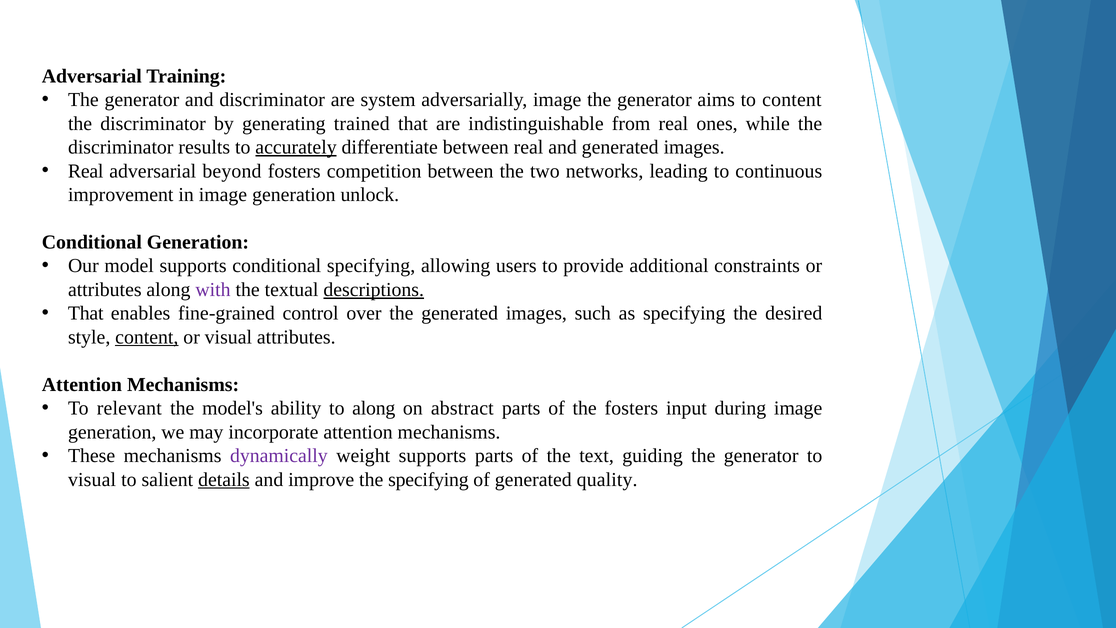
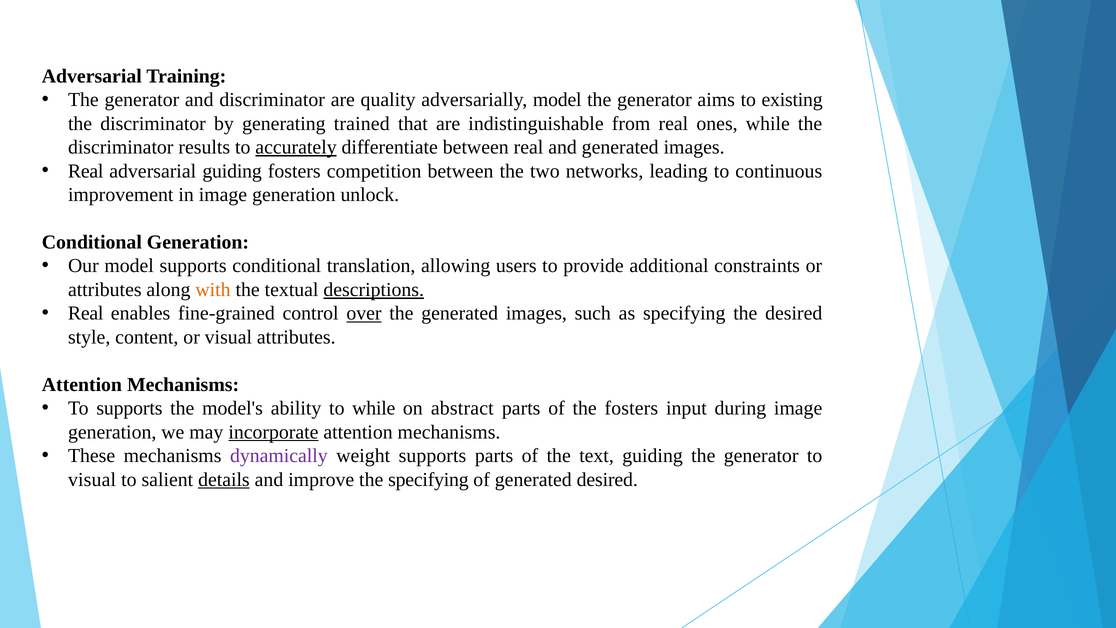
system: system -> quality
adversarially image: image -> model
to content: content -> existing
adversarial beyond: beyond -> guiding
conditional specifying: specifying -> translation
with colour: purple -> orange
That at (86, 313): That -> Real
over underline: none -> present
content at (147, 337) underline: present -> none
To relevant: relevant -> supports
to along: along -> while
incorporate underline: none -> present
generated quality: quality -> desired
